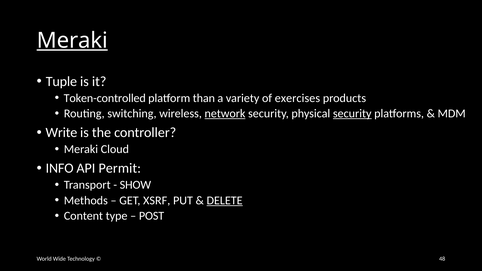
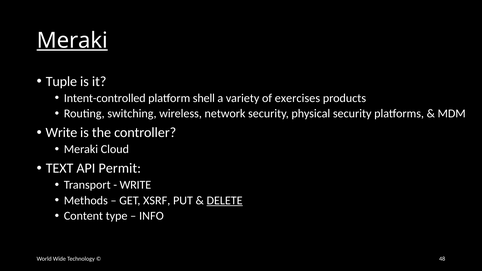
Token-controlled: Token-controlled -> Intent-controlled
than: than -> shell
network underline: present -> none
security at (352, 114) underline: present -> none
INFO: INFO -> TEXT
SHOW at (135, 185): SHOW -> WRITE
POST: POST -> INFO
